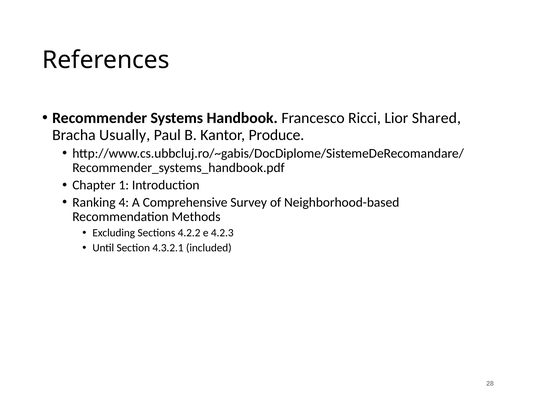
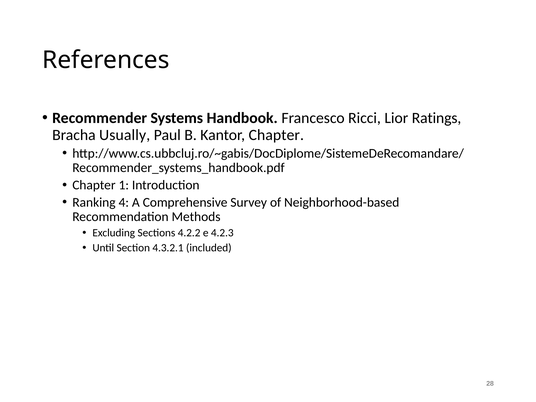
Shared: Shared -> Ratings
Kantor Produce: Produce -> Chapter
